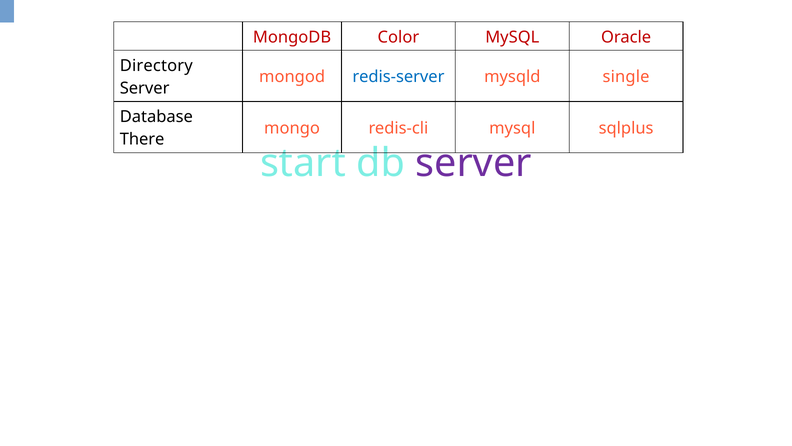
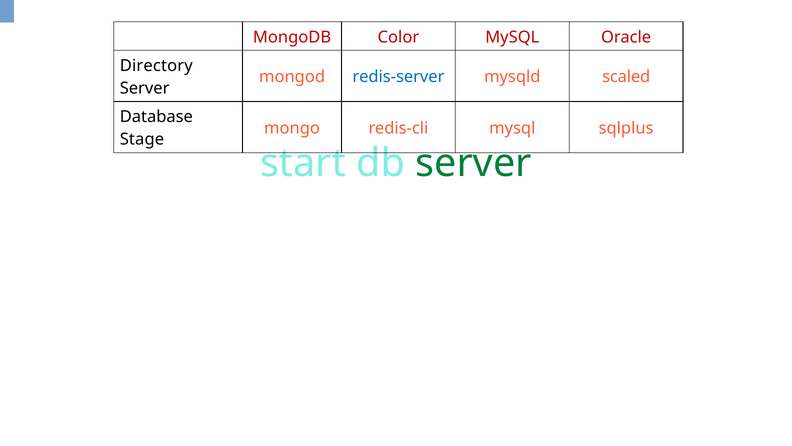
single: single -> scaled
There: There -> Stage
server at (474, 163) colour: purple -> green
